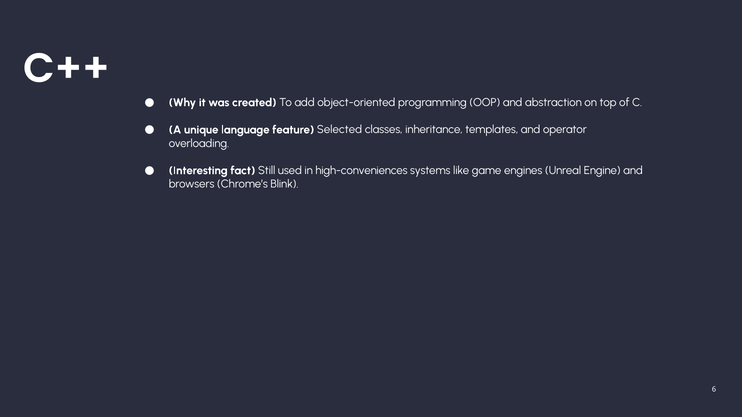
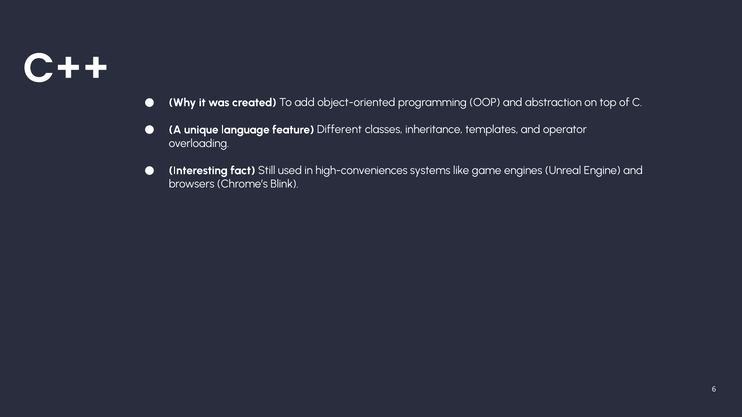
Selected: Selected -> Different
